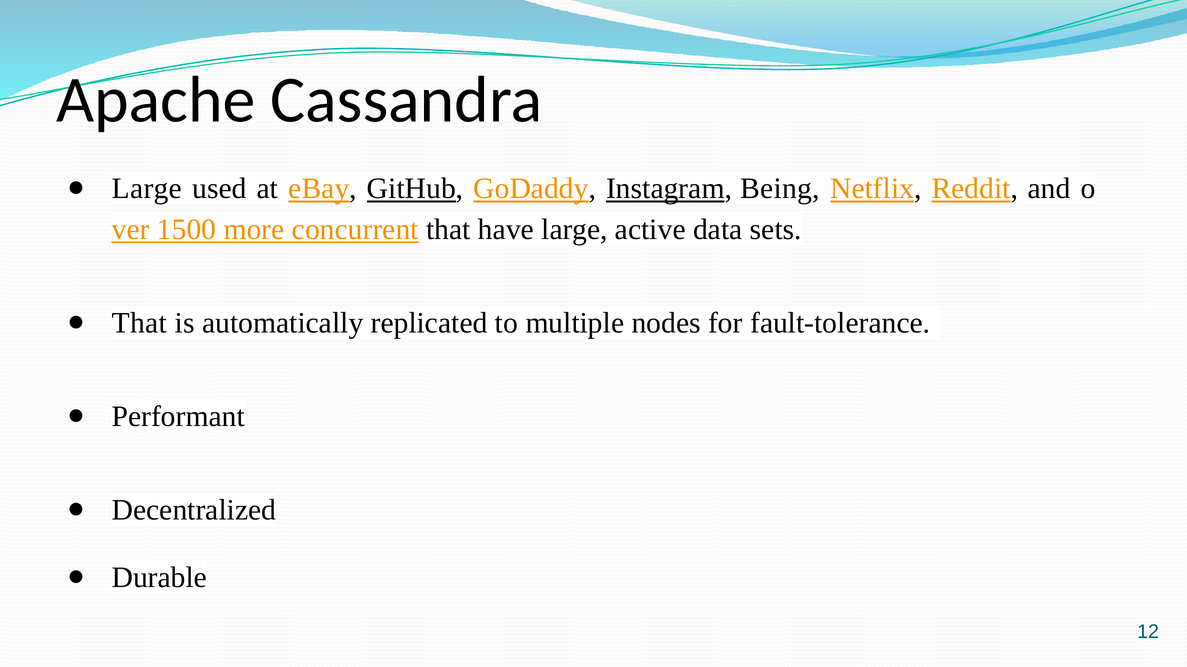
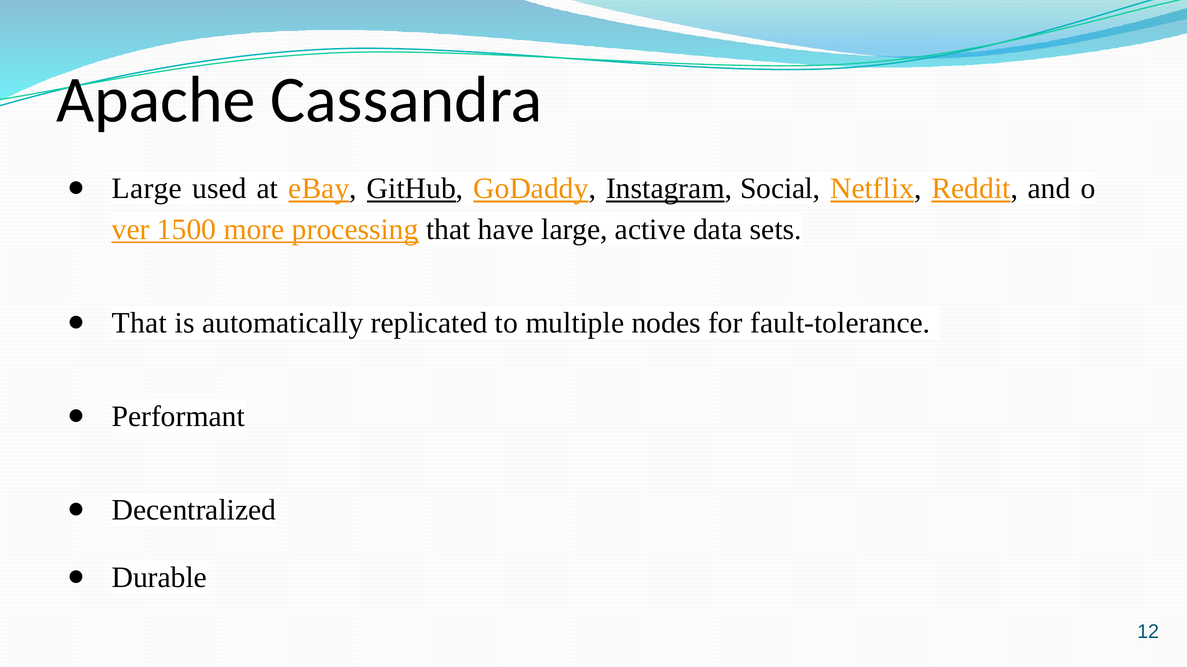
Being: Being -> Social
concurrent: concurrent -> processing
